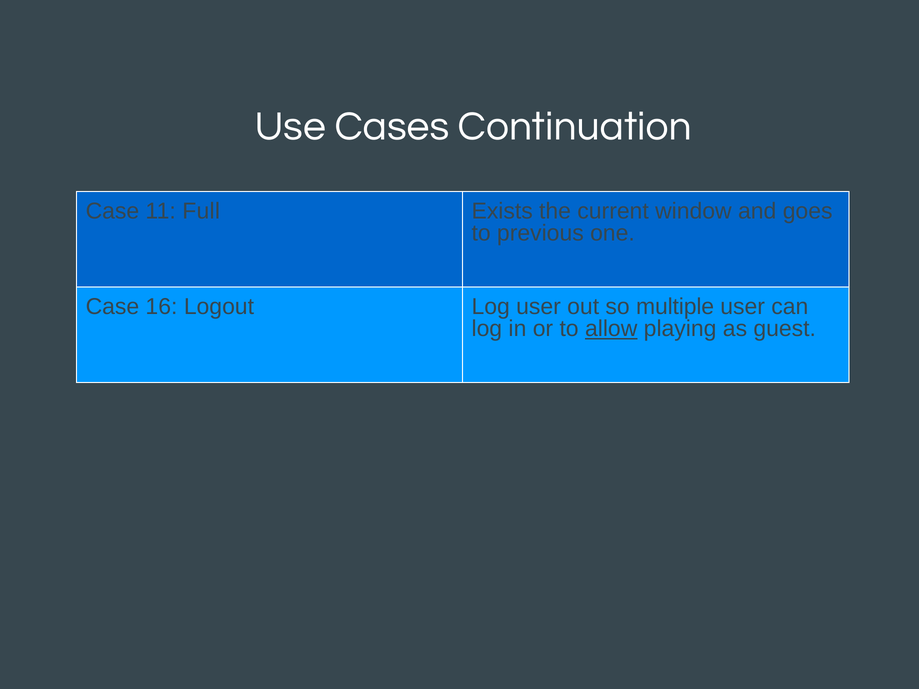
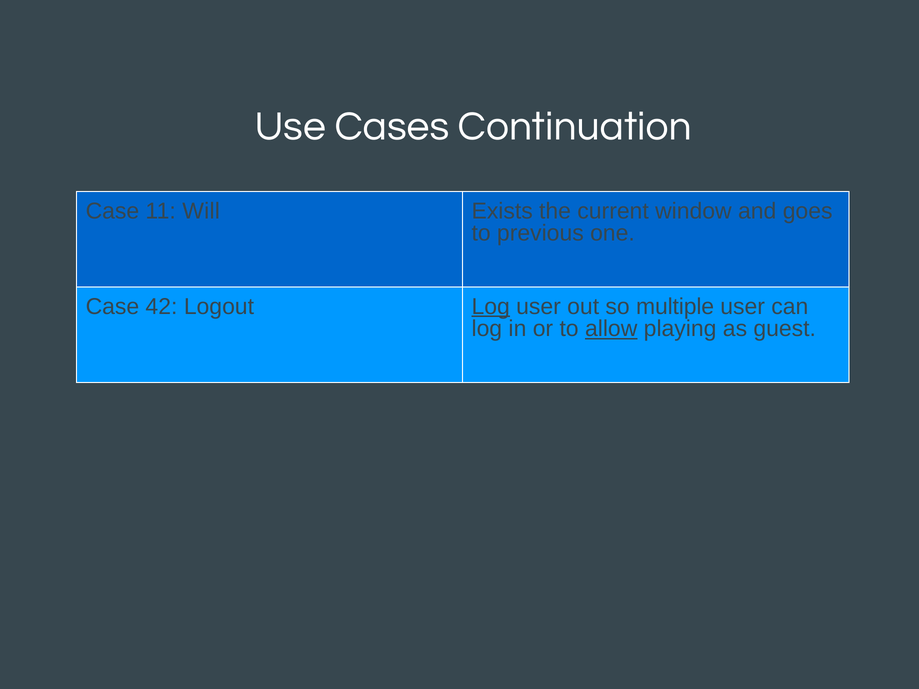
Full: Full -> Will
16: 16 -> 42
Log at (491, 307) underline: none -> present
